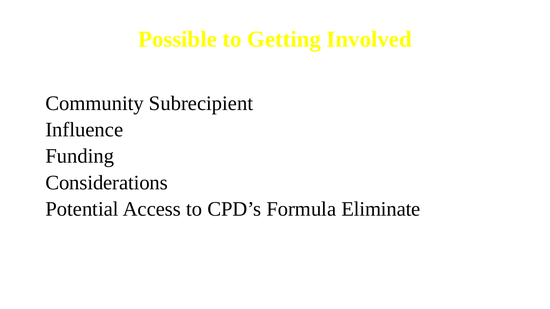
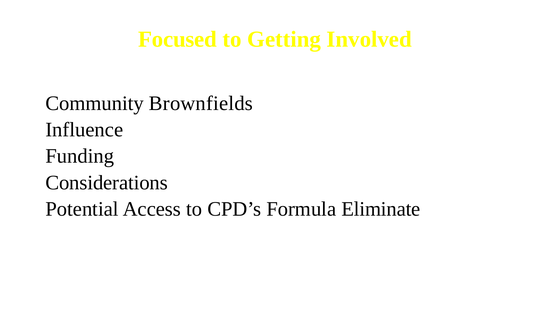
Possible: Possible -> Focused
Subrecipient: Subrecipient -> Brownfields
